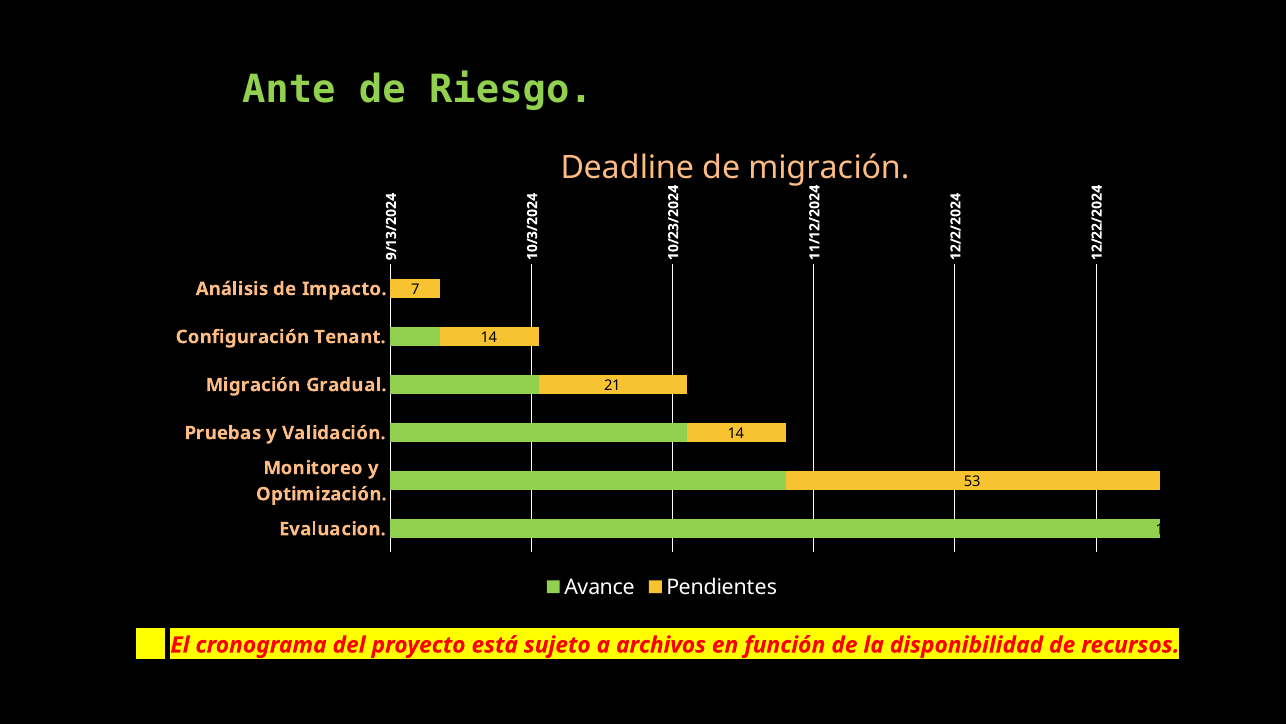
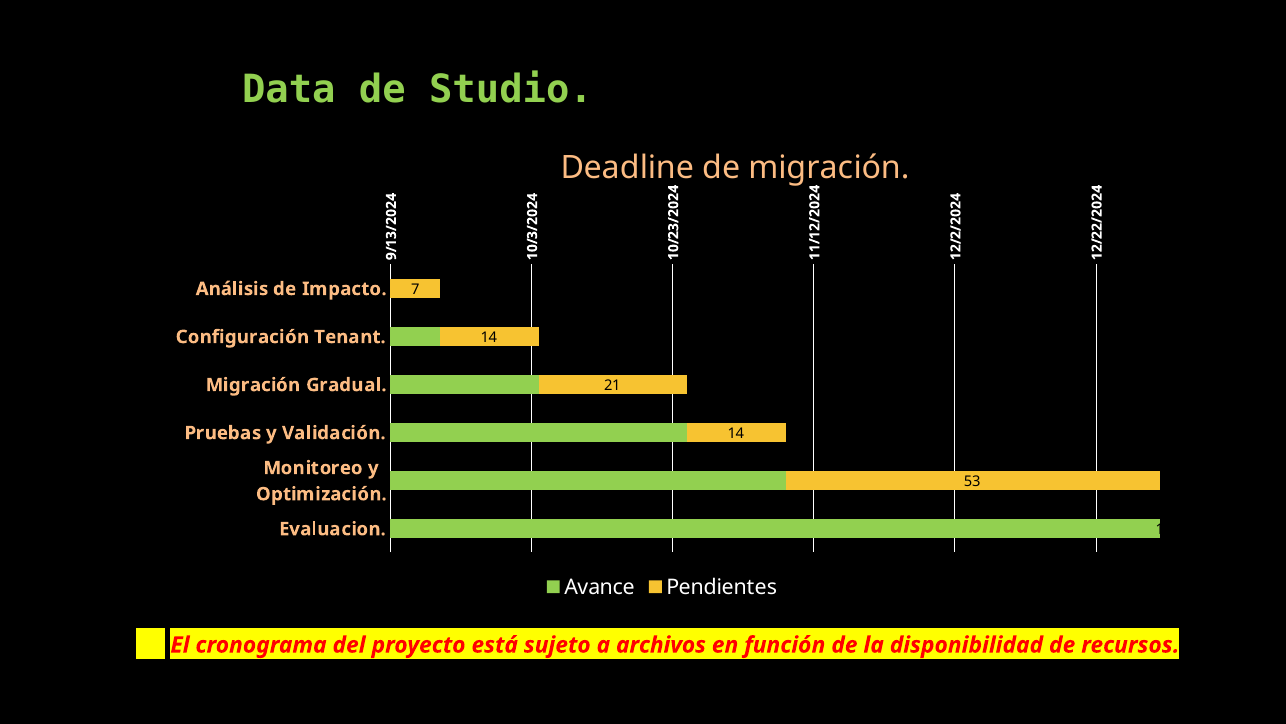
Ante: Ante -> Data
Riesgo: Riesgo -> Studio
